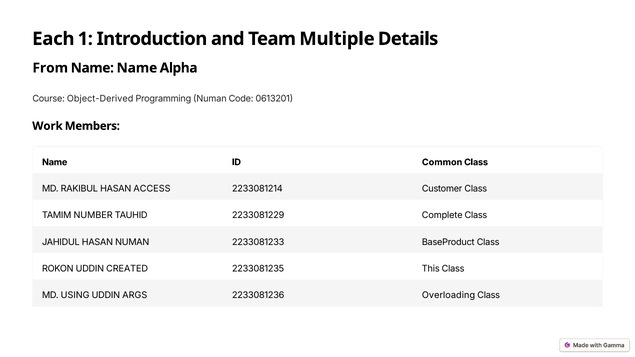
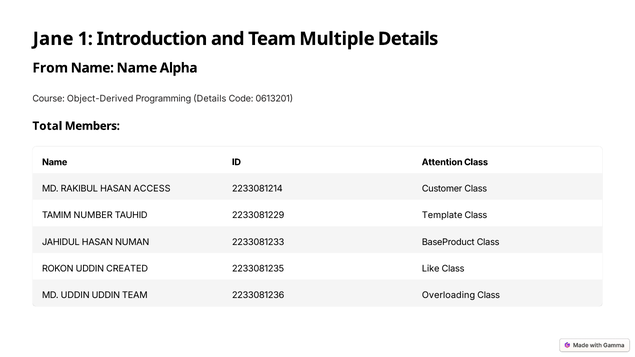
Each: Each -> Jane
Programming Numan: Numan -> Details
Work: Work -> Total
Common: Common -> Attention
Complete: Complete -> Template
This: This -> Like
MD USING: USING -> UDDIN
UDDIN ARGS: ARGS -> TEAM
